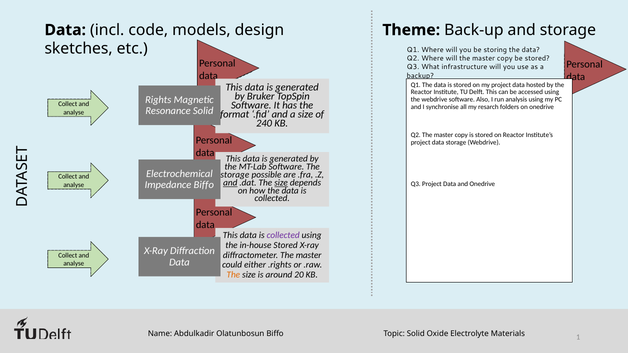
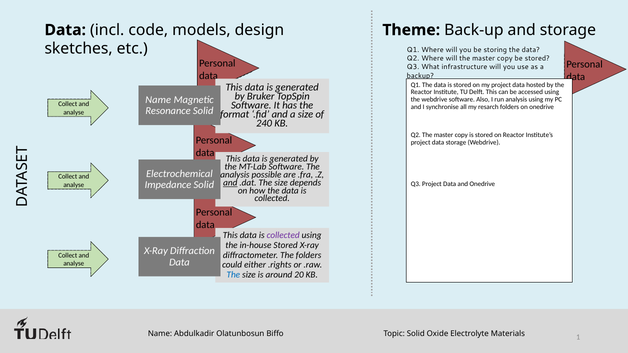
Rights at (158, 100): Rights -> Name
storage at (235, 175): storage -> analysis
size at (281, 183) underline: present -> none
Impedance Biffo: Biffo -> Solid
diffractometer The master: master -> folders
The at (233, 275) colour: orange -> blue
